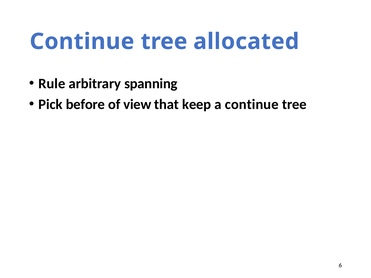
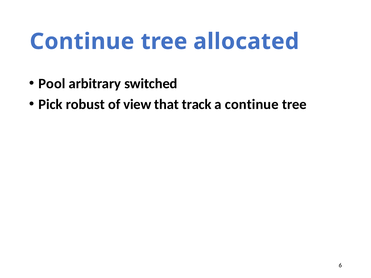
Rule: Rule -> Pool
spanning: spanning -> switched
before: before -> robust
keep: keep -> track
